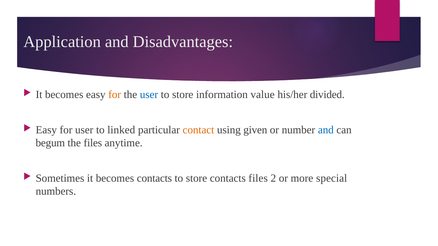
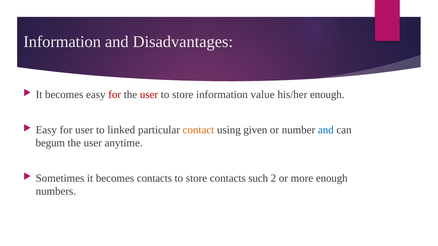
Application at (62, 42): Application -> Information
for at (115, 95) colour: orange -> red
user at (149, 95) colour: blue -> red
his/her divided: divided -> enough
files at (93, 143): files -> user
contacts files: files -> such
more special: special -> enough
